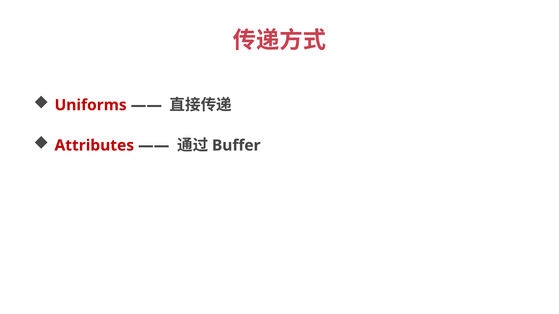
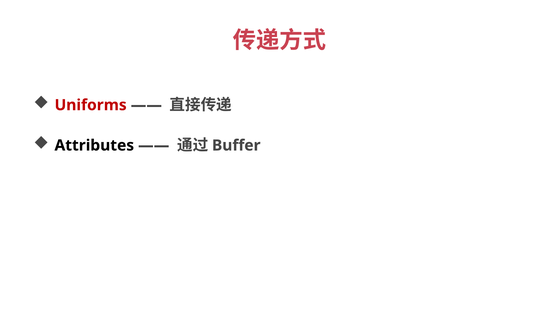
Attributes colour: red -> black
